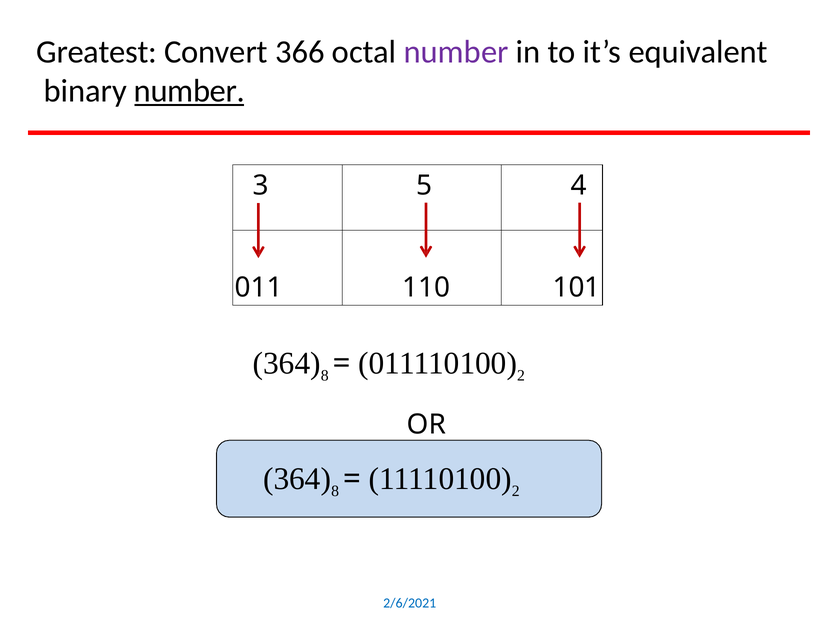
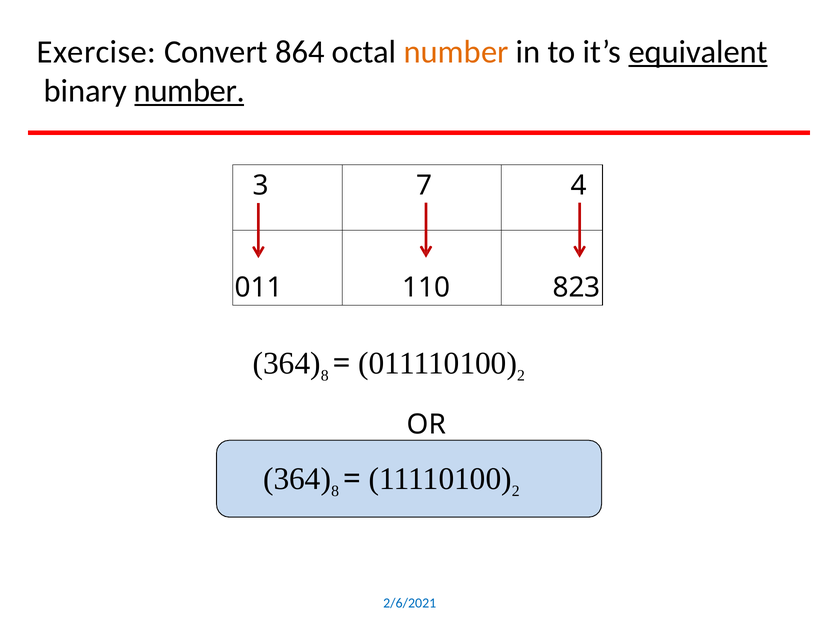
Greatest: Greatest -> Exercise
366: 366 -> 864
number at (456, 52) colour: purple -> orange
equivalent underline: none -> present
5: 5 -> 7
101: 101 -> 823
